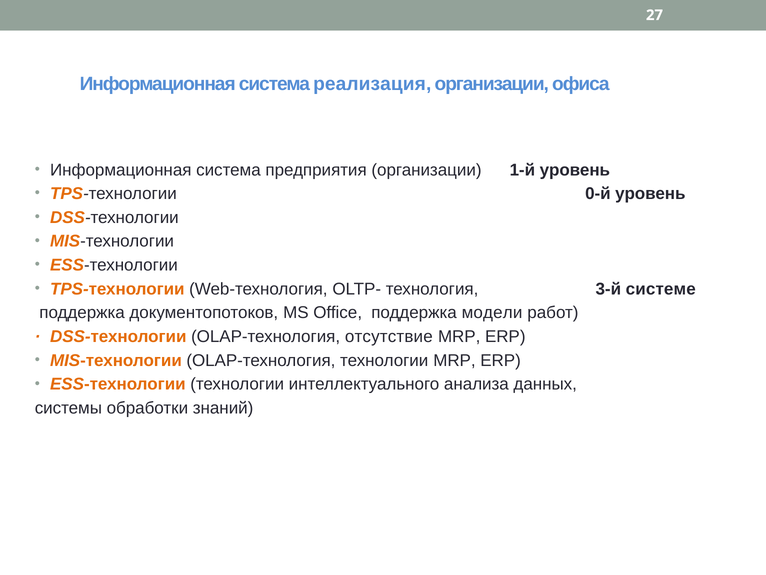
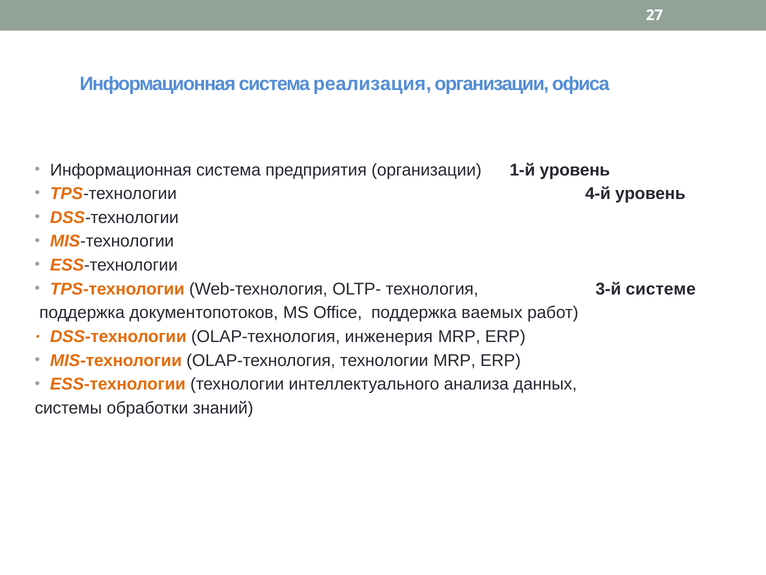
0-й: 0-й -> 4-й
модели: модели -> ваемых
отсутствие: отсутствие -> инженерия
